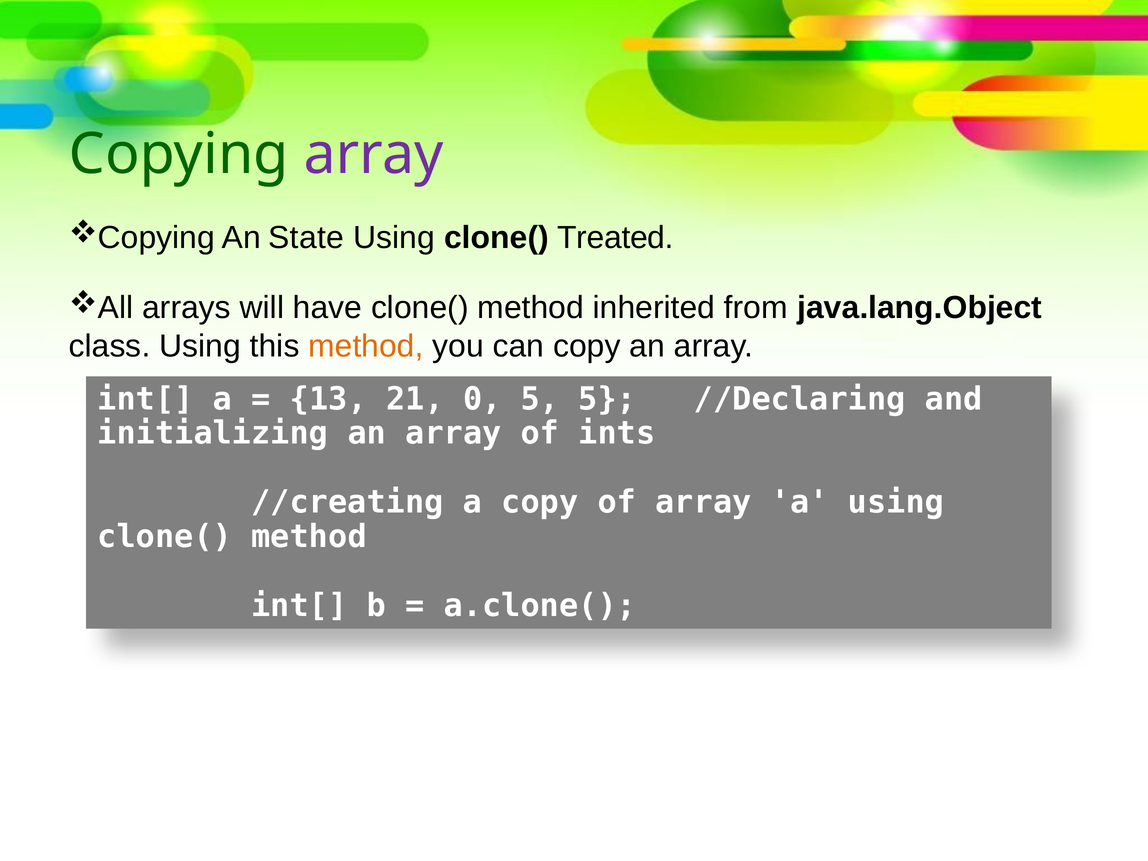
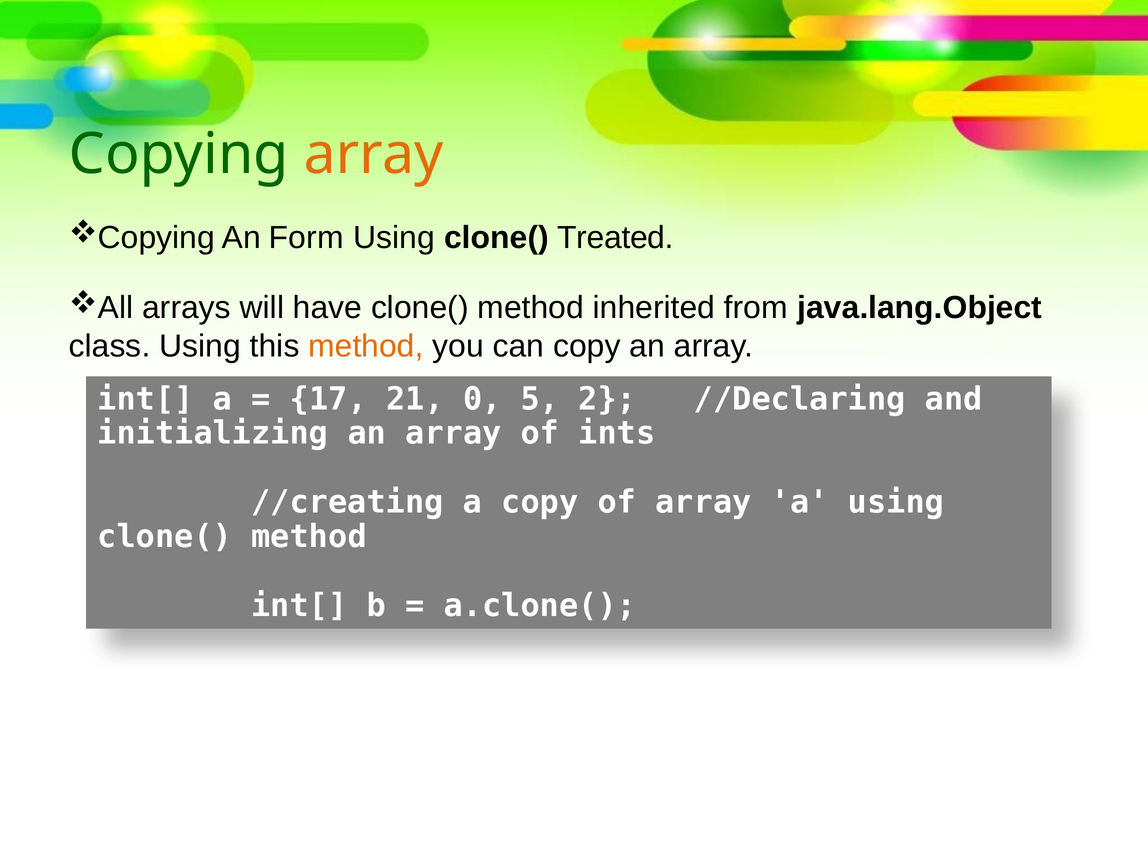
array at (374, 154) colour: purple -> orange
State: State -> Form
13: 13 -> 17
5 5: 5 -> 2
